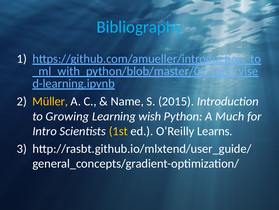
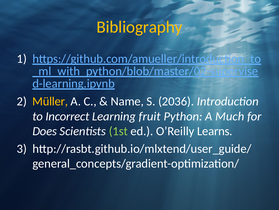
Bibliography colour: light blue -> yellow
2015: 2015 -> 2036
Growing: Growing -> Incorrect
wish: wish -> fruit
Intro: Intro -> Does
1st colour: yellow -> light green
